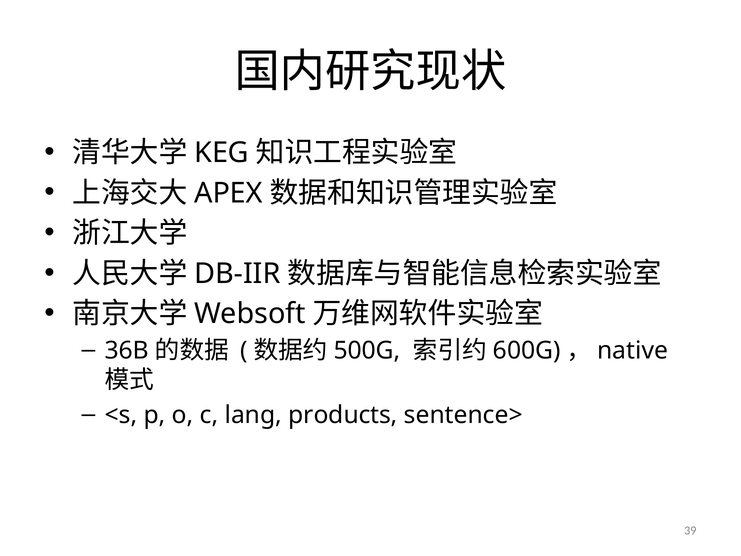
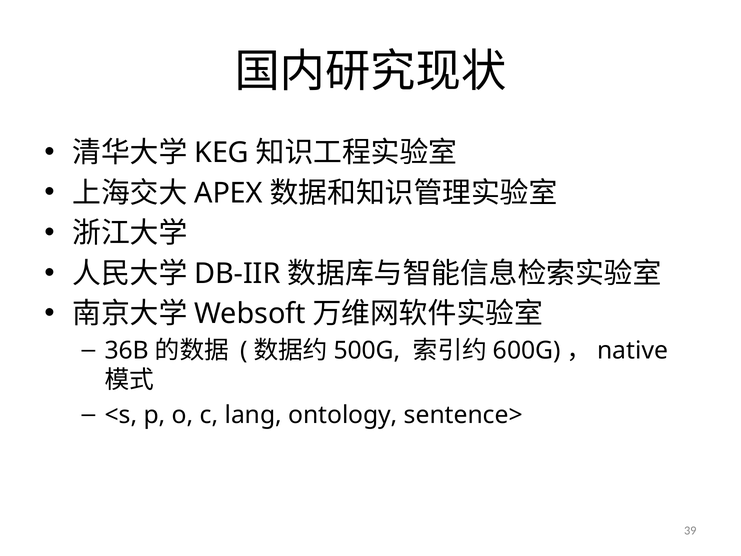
products: products -> ontology
